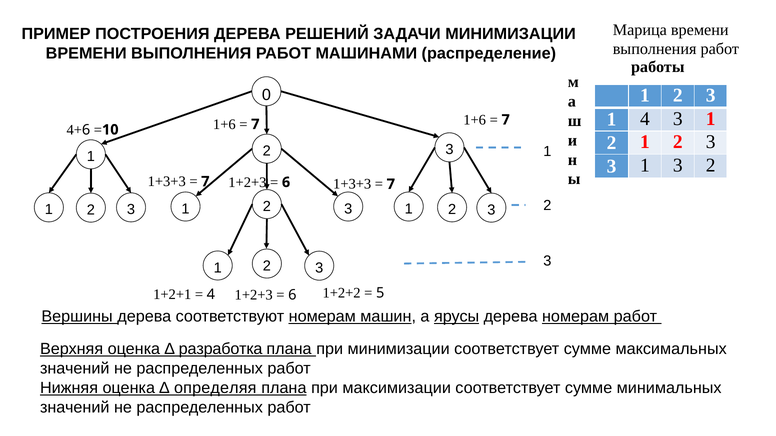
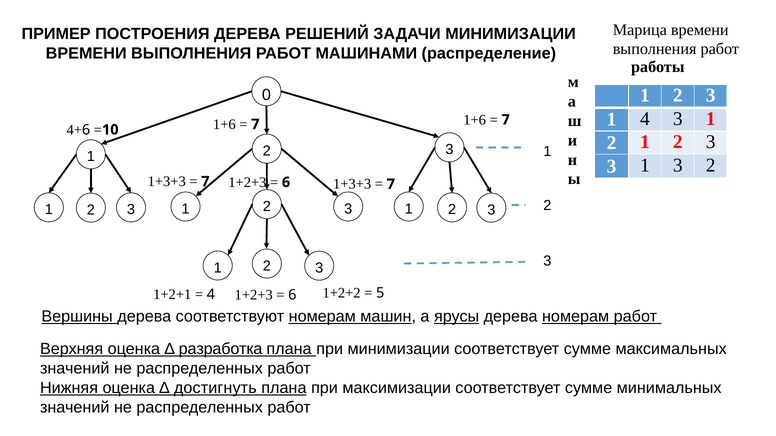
определяя: определяя -> достигнуть
